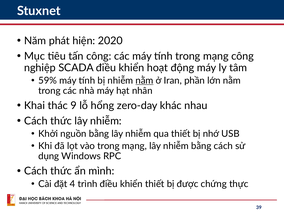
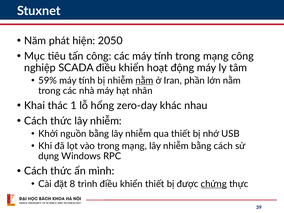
2020: 2020 -> 2050
9: 9 -> 1
4: 4 -> 8
chứng underline: none -> present
